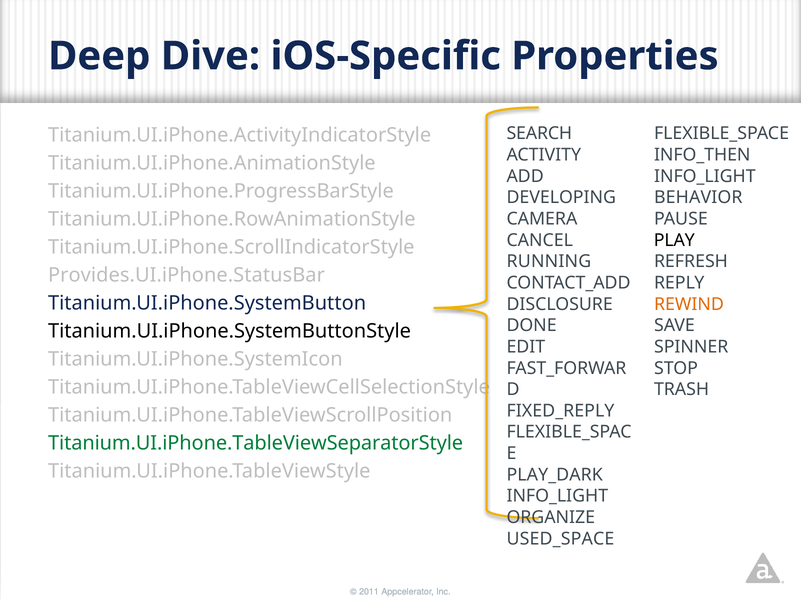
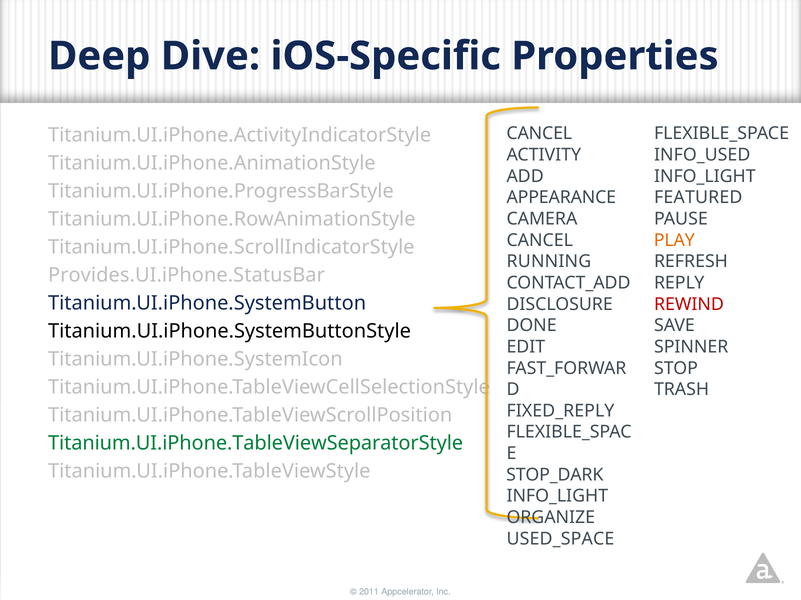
SEARCH at (539, 134): SEARCH -> CANCEL
INFO_THEN: INFO_THEN -> INFO_USED
DEVELOPING: DEVELOPING -> APPEARANCE
BEHAVIOR: BEHAVIOR -> FEATURED
PLAY colour: black -> orange
REWIND colour: orange -> red
PLAY_DARK: PLAY_DARK -> STOP_DARK
